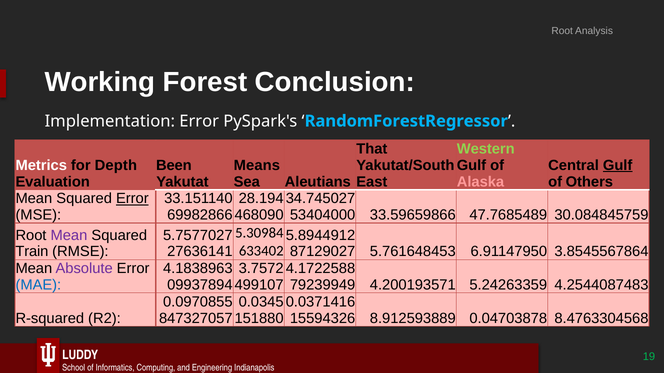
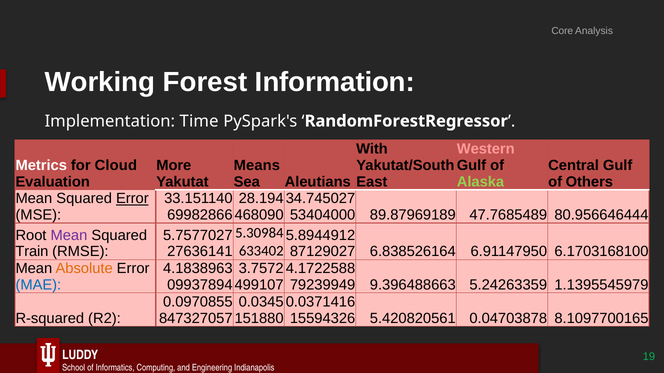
Root at (562, 31): Root -> Core
Conclusion: Conclusion -> Information
Implementation Error: Error -> Time
RandomForestRegressor colour: light blue -> white
That: That -> With
Western colour: light green -> pink
Depth: Depth -> Cloud
Been: Been -> More
Gulf at (618, 166) underline: present -> none
Alaska colour: pink -> light green
33.59659866: 33.59659866 -> 89.87969189
30.084845759: 30.084845759 -> 80.956646444
5.761648453: 5.761648453 -> 6.838526164
3.8545567864: 3.8545567864 -> 6.1703168100
Absolute colour: purple -> orange
4.200193571: 4.200193571 -> 9.396488663
4.2544087483: 4.2544087483 -> 1.1395545979
8.912593889: 8.912593889 -> 5.420820561
8.4763304568: 8.4763304568 -> 8.1097700165
